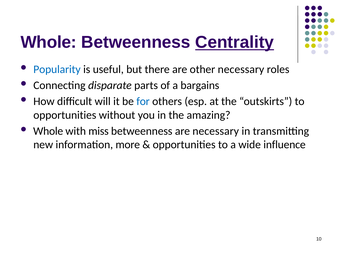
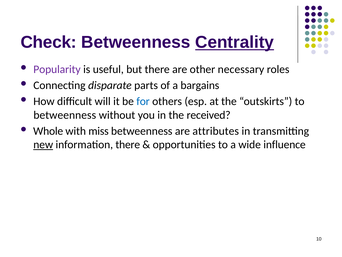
Whole at (49, 42): Whole -> Check
Popularity colour: blue -> purple
opportunities at (65, 115): opportunities -> betweenness
amazing: amazing -> received
are necessary: necessary -> attributes
new underline: none -> present
information more: more -> there
